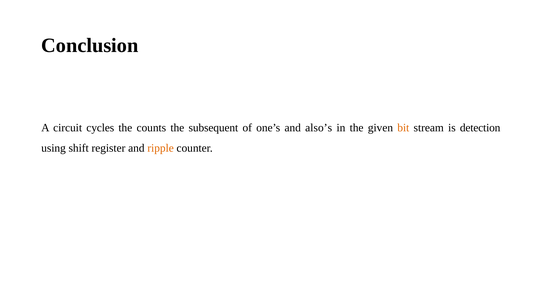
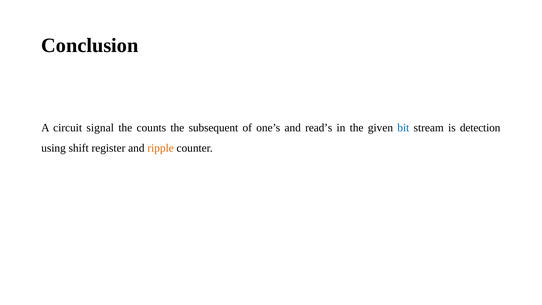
cycles: cycles -> signal
also’s: also’s -> read’s
bit colour: orange -> blue
